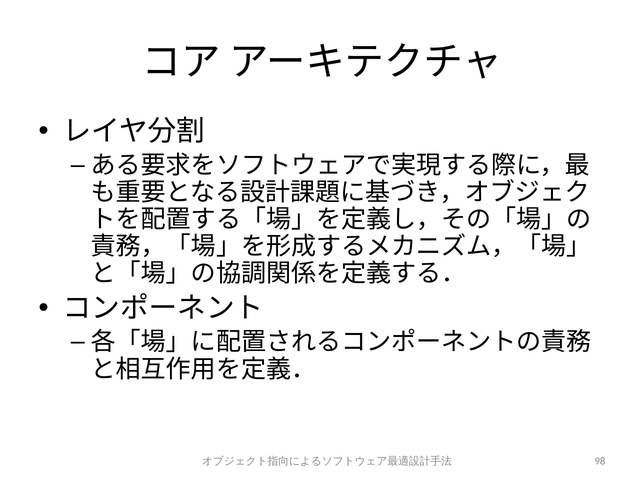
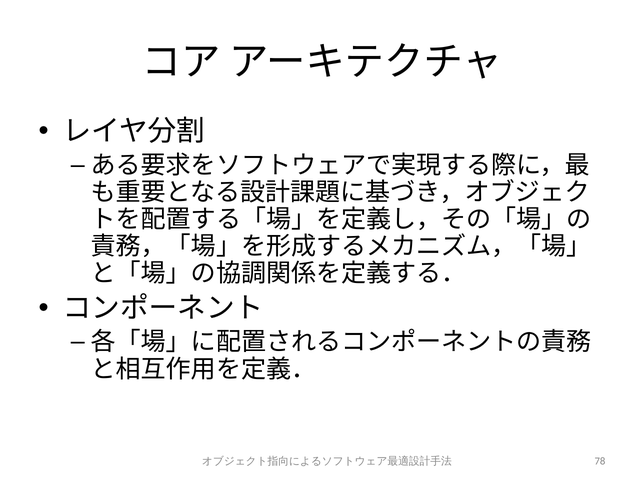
98: 98 -> 78
